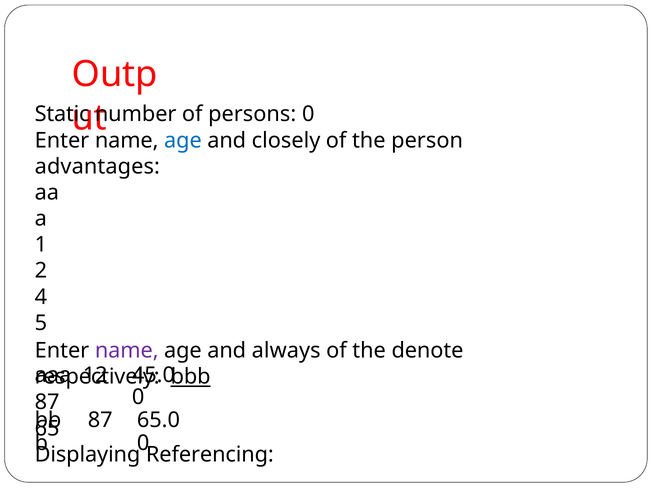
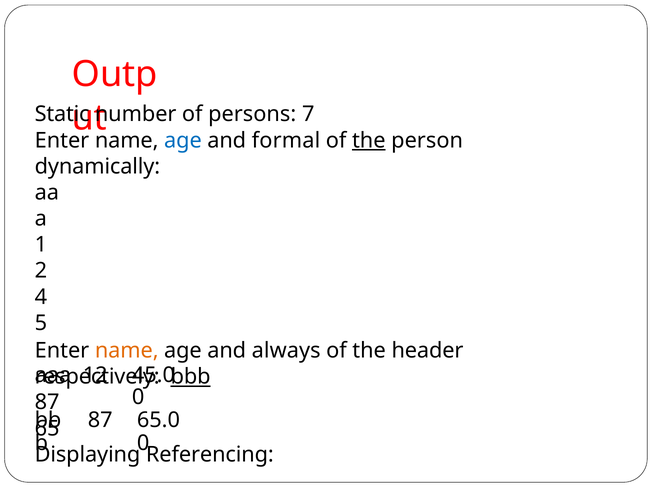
persons 0: 0 -> 7
closely: closely -> formal
the at (369, 140) underline: none -> present
advantages: advantages -> dynamically
name at (127, 350) colour: purple -> orange
denote: denote -> header
